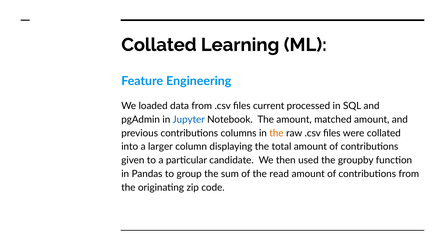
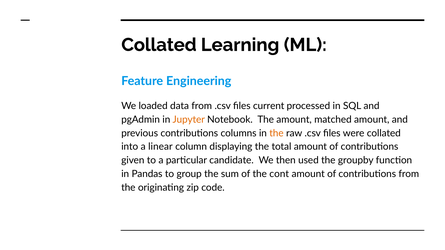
Jupyter colour: blue -> orange
larger: larger -> linear
read: read -> cont
